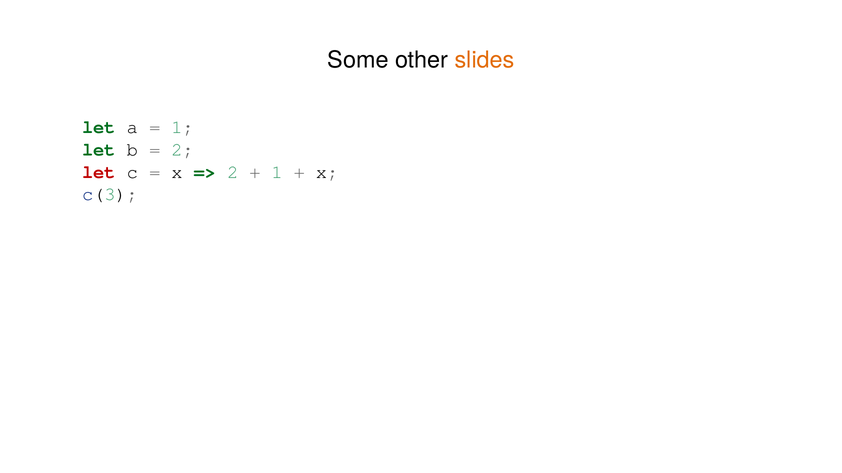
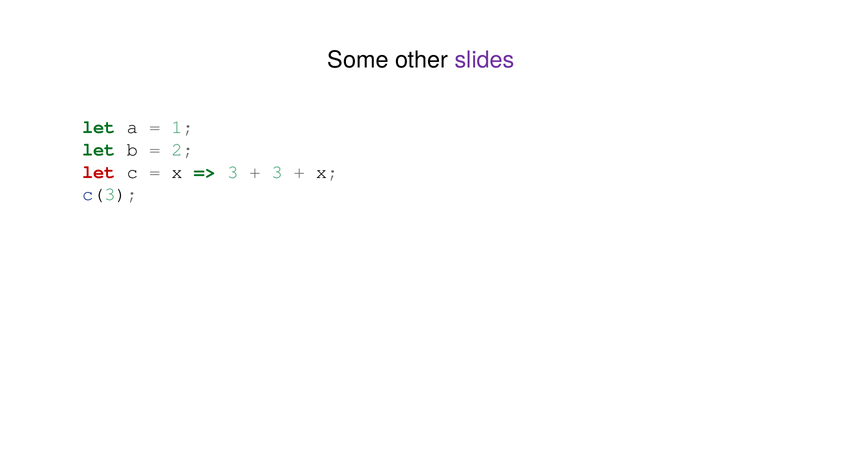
slides colour: orange -> purple
2 at (233, 172): 2 -> 3
1 at (277, 172): 1 -> 3
